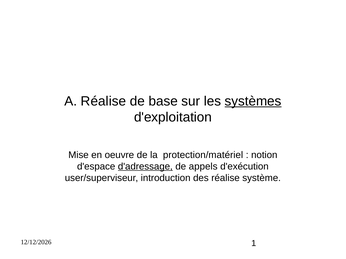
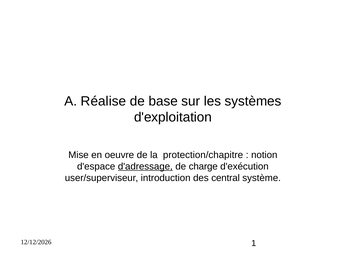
systèmes underline: present -> none
protection/matériel: protection/matériel -> protection/chapitre
appels: appels -> charge
des réalise: réalise -> central
